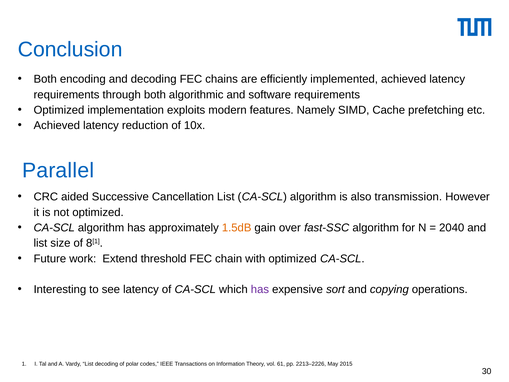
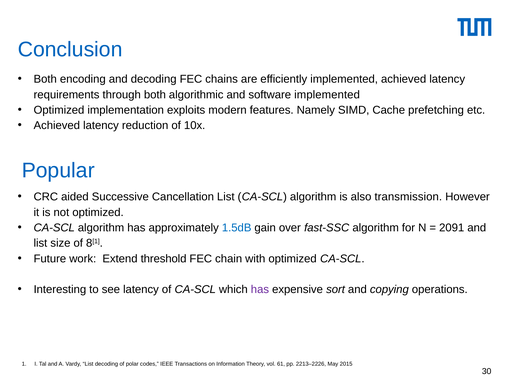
software requirements: requirements -> implemented
Parallel: Parallel -> Popular
1.5dB colour: orange -> blue
2040: 2040 -> 2091
